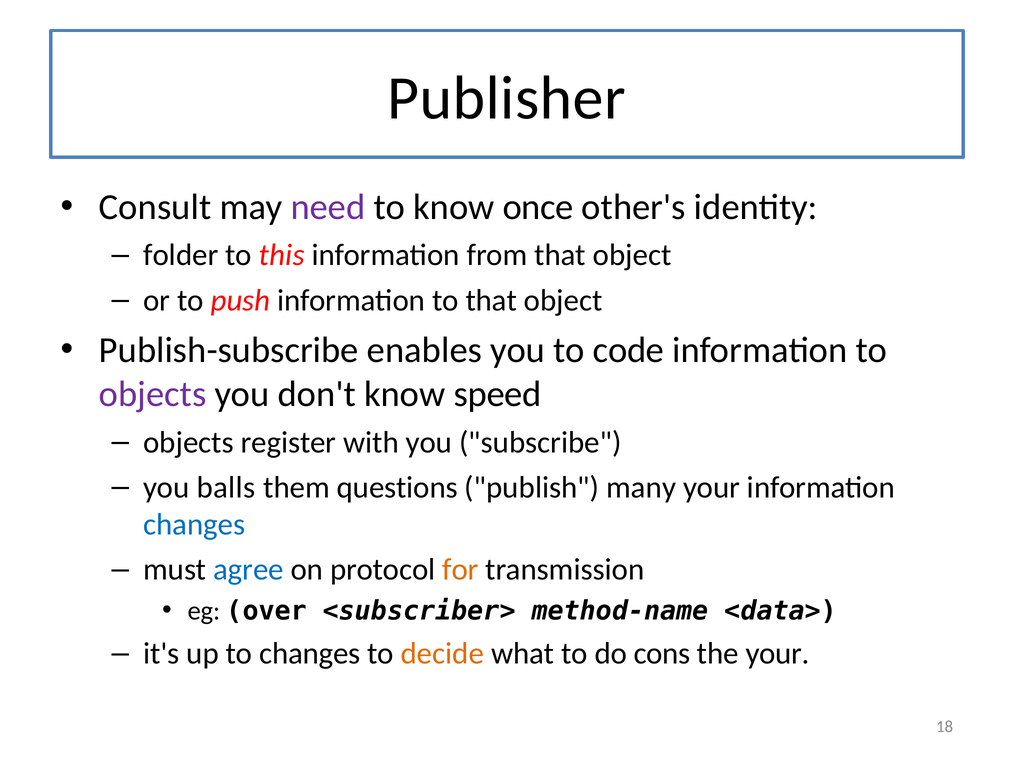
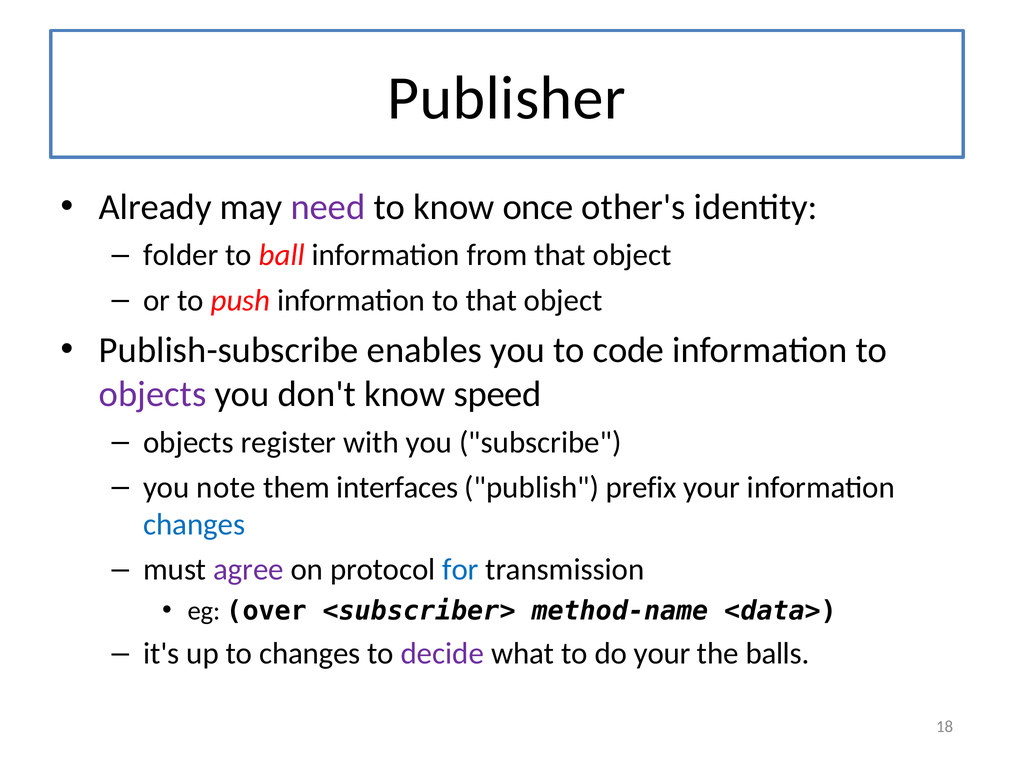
Consult: Consult -> Already
this: this -> ball
balls: balls -> note
questions: questions -> interfaces
many: many -> prefix
agree colour: blue -> purple
for colour: orange -> blue
decide colour: orange -> purple
do cons: cons -> your
the your: your -> balls
